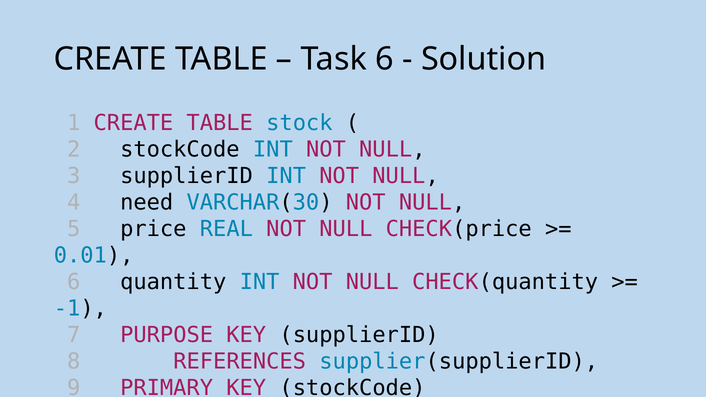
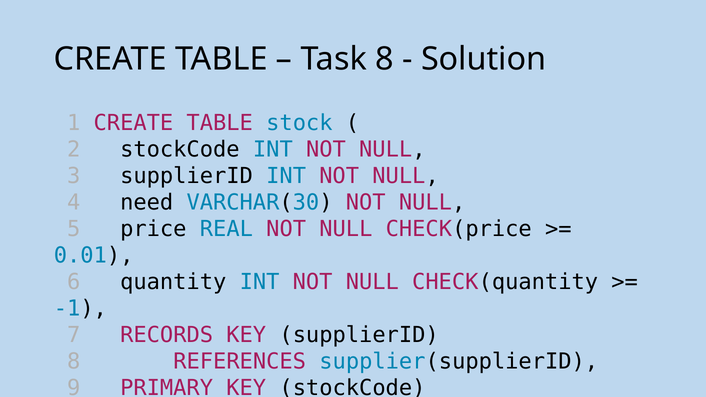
Task 6: 6 -> 8
PURPOSE: PURPOSE -> RECORDS
